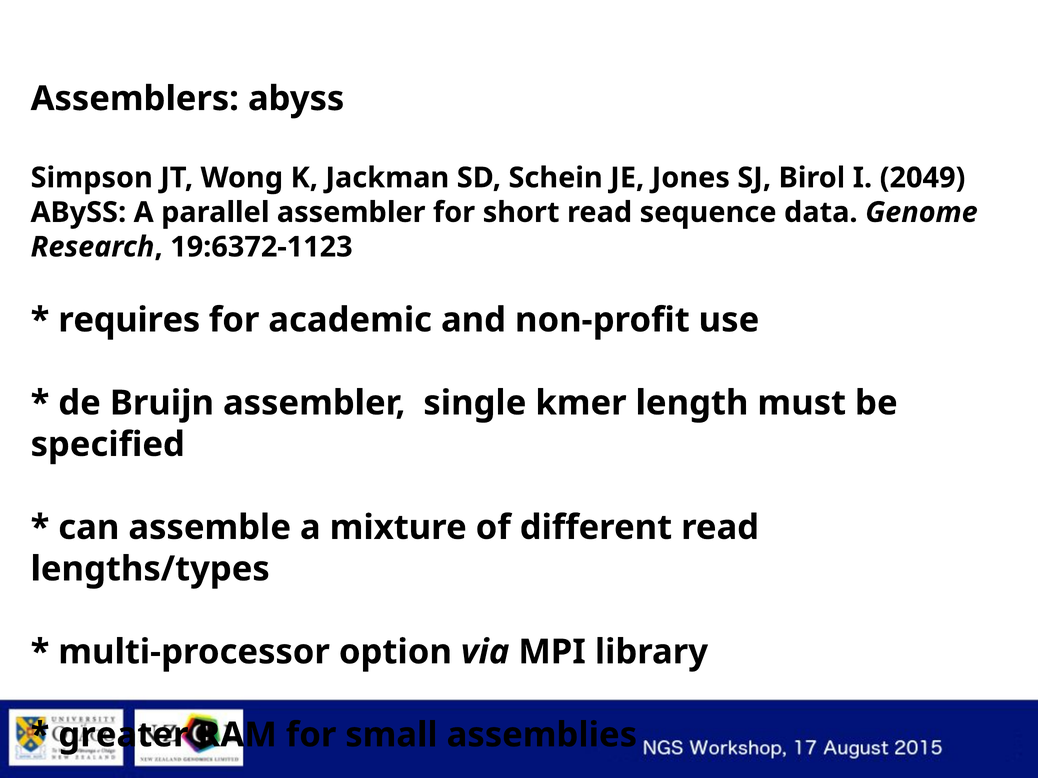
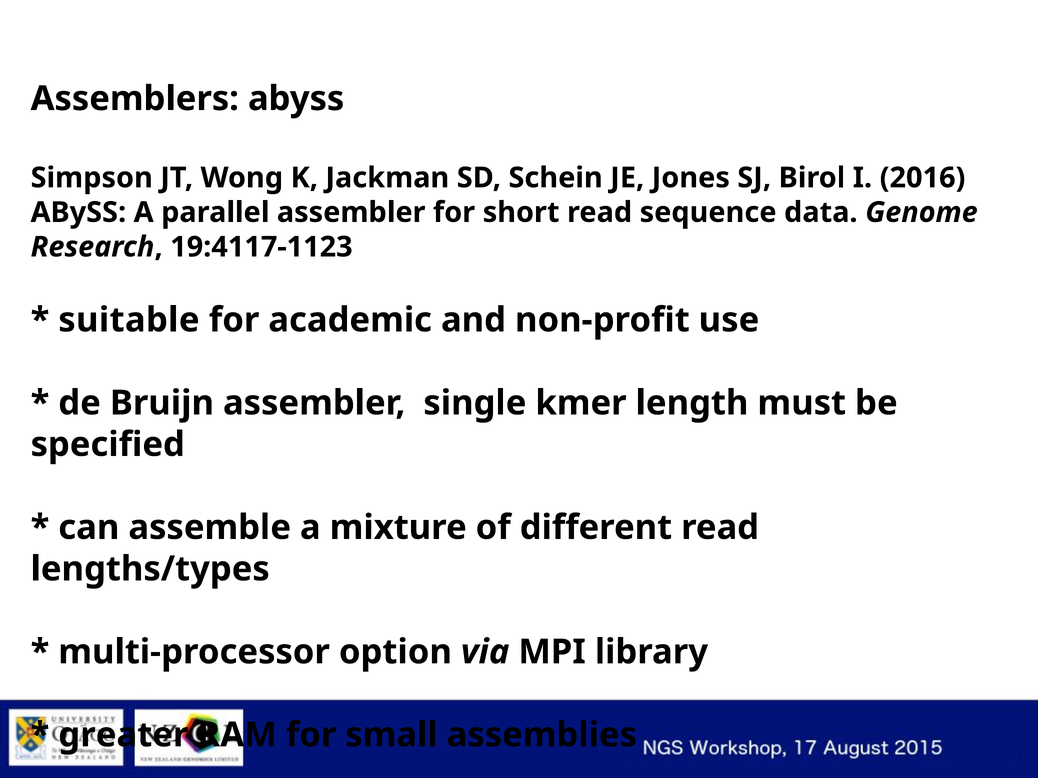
2049: 2049 -> 2016
19:6372-1123: 19:6372-1123 -> 19:4117-1123
requires: requires -> suitable
